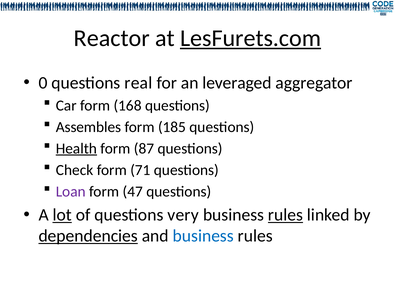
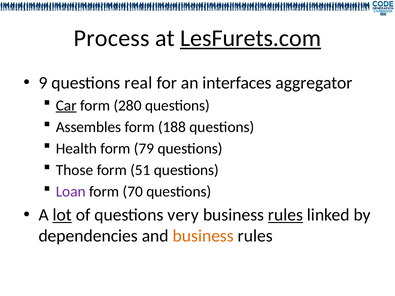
Reactor: Reactor -> Process
0: 0 -> 9
leveraged: leveraged -> interfaces
Car underline: none -> present
168: 168 -> 280
185: 185 -> 188
Health underline: present -> none
87: 87 -> 79
Check: Check -> Those
71: 71 -> 51
47: 47 -> 70
dependencies underline: present -> none
business at (203, 236) colour: blue -> orange
